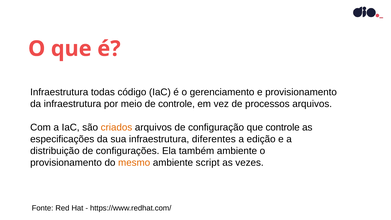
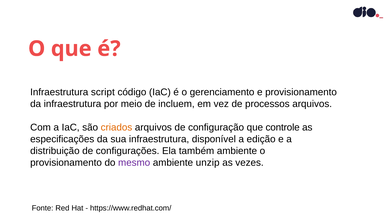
todas: todas -> script
de controle: controle -> incluem
diferentes: diferentes -> disponível
mesmo colour: orange -> purple
script: script -> unzip
